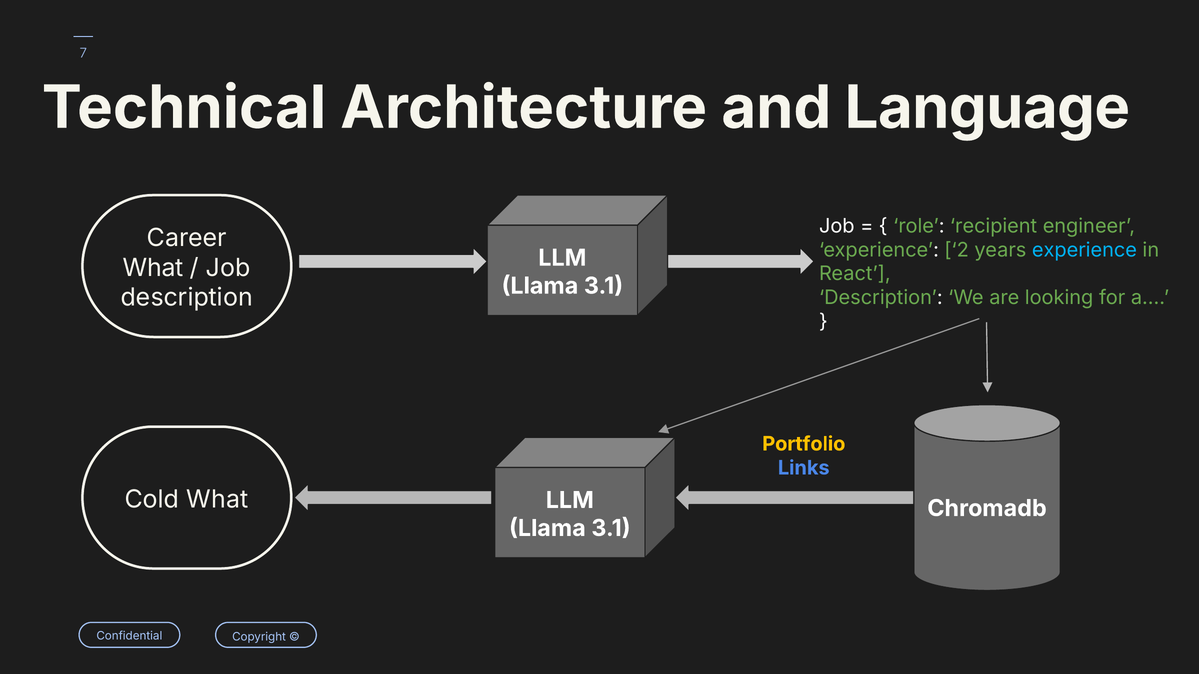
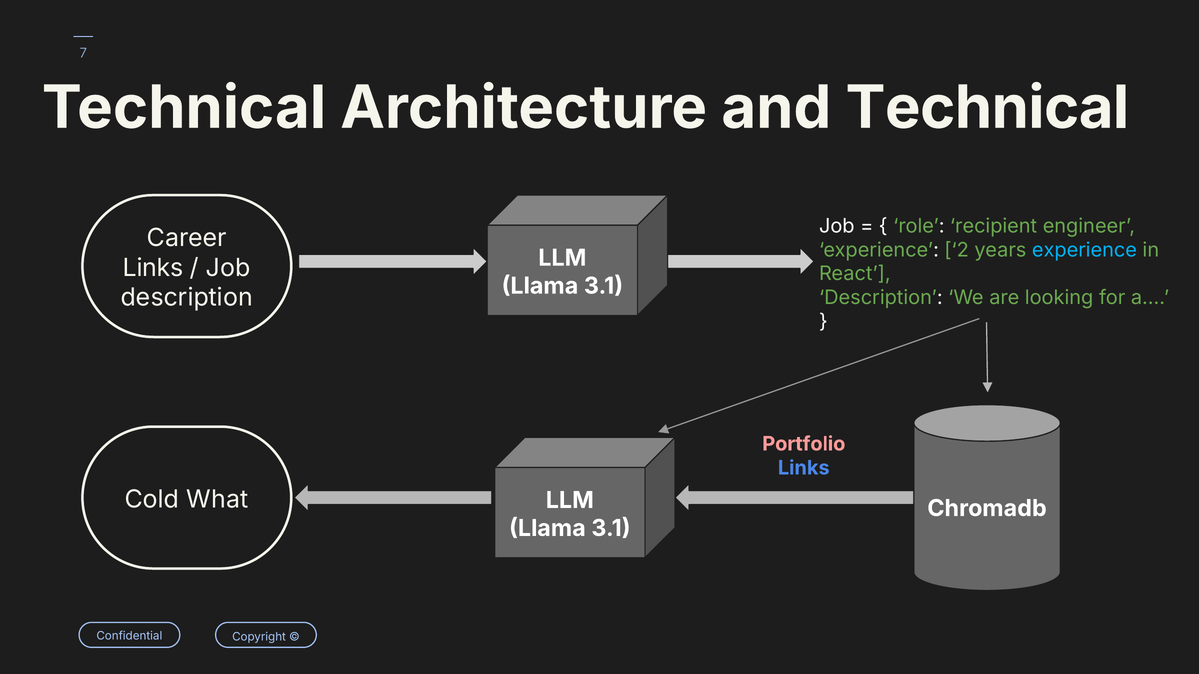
and Language: Language -> Technical
What at (153, 268): What -> Links
Portfolio colour: yellow -> pink
